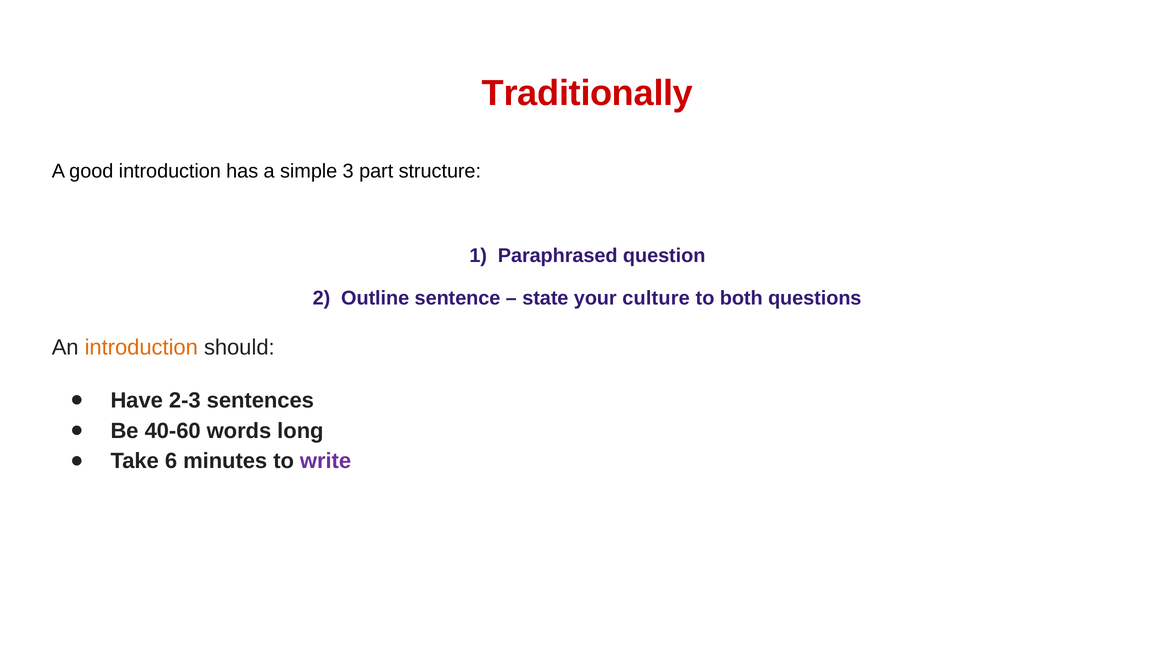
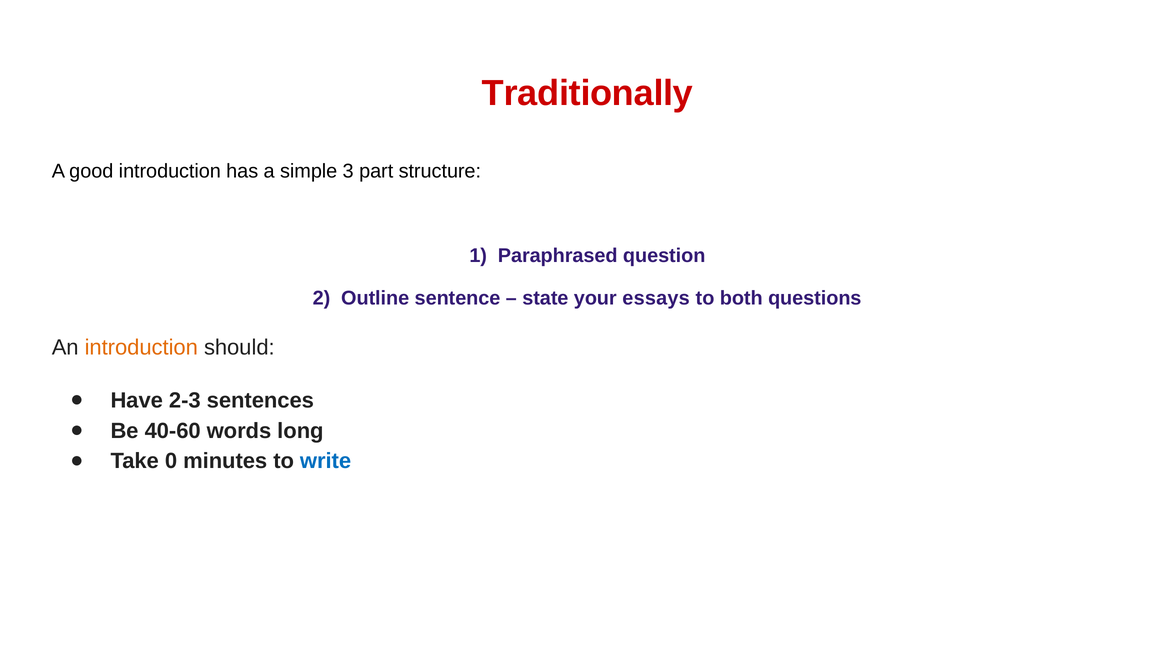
culture: culture -> essays
6: 6 -> 0
write colour: purple -> blue
